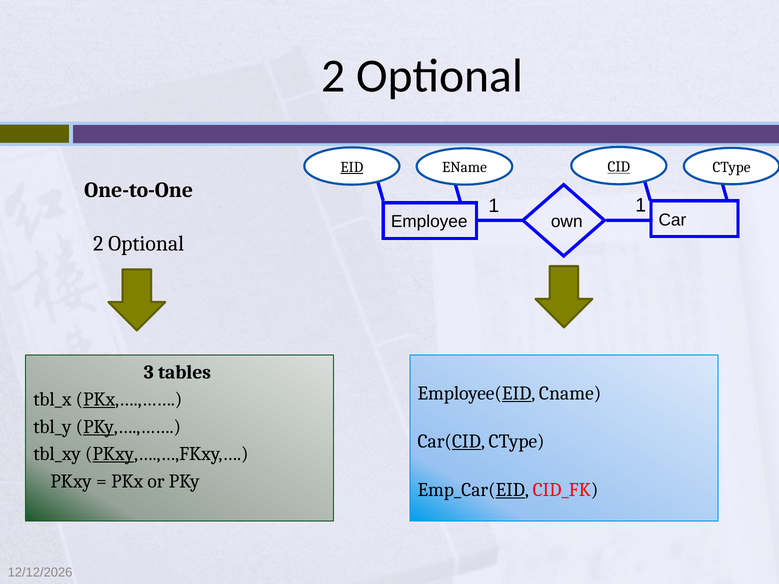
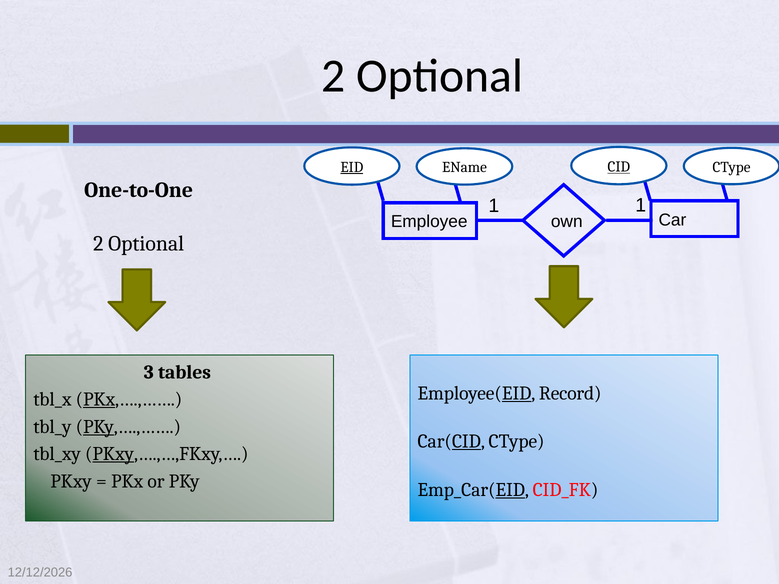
Cname: Cname -> Record
